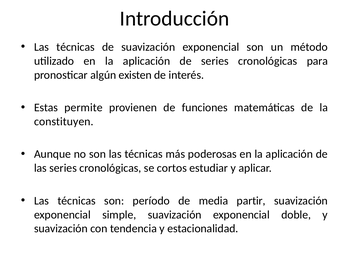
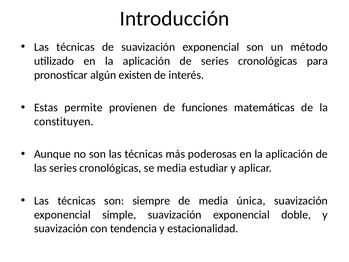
se cortos: cortos -> media
período: período -> siempre
partir: partir -> única
